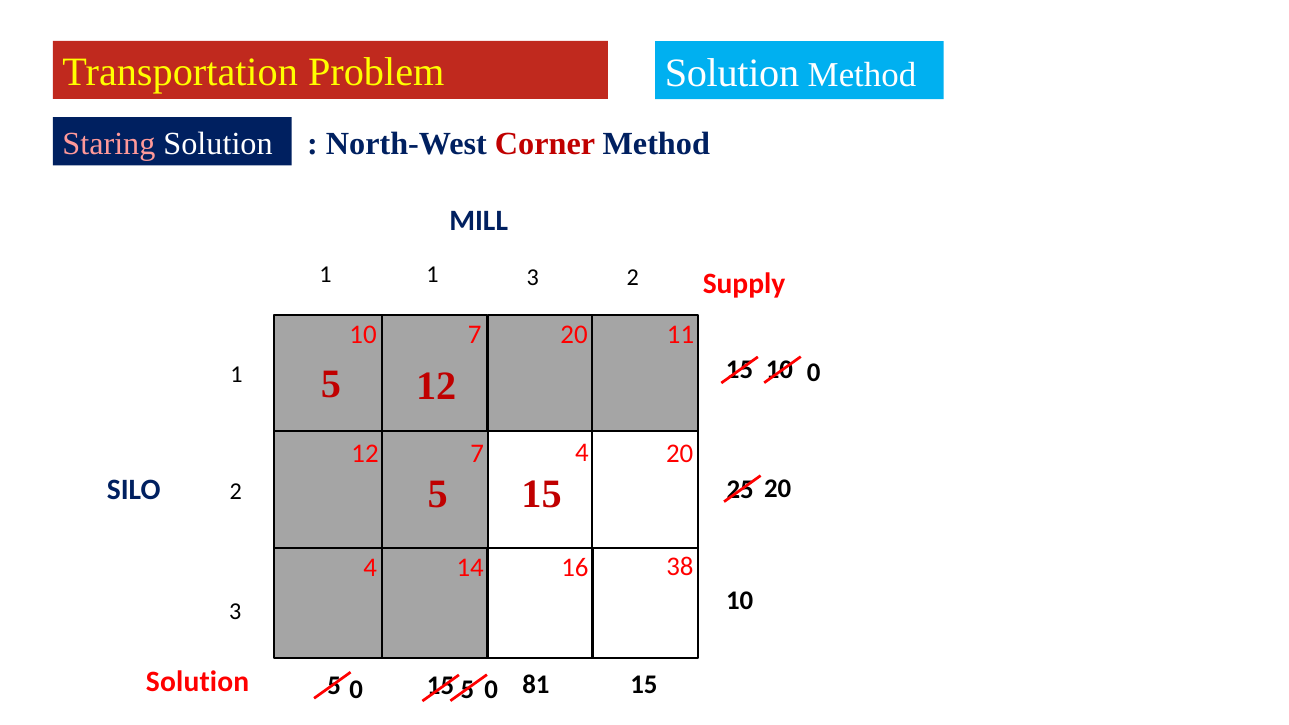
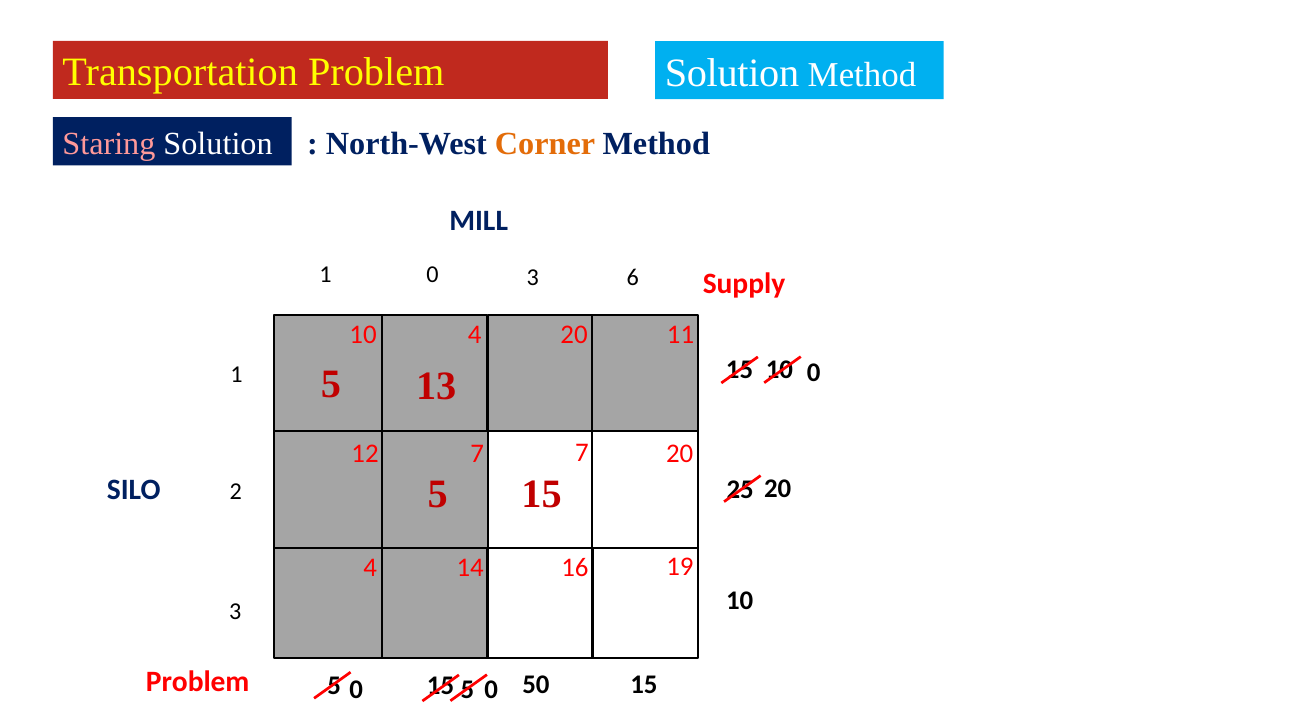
Corner colour: red -> orange
1 1: 1 -> 0
3 2: 2 -> 6
10 7: 7 -> 4
5 12: 12 -> 13
7 4: 4 -> 7
38: 38 -> 19
Solution at (198, 682): Solution -> Problem
81: 81 -> 50
